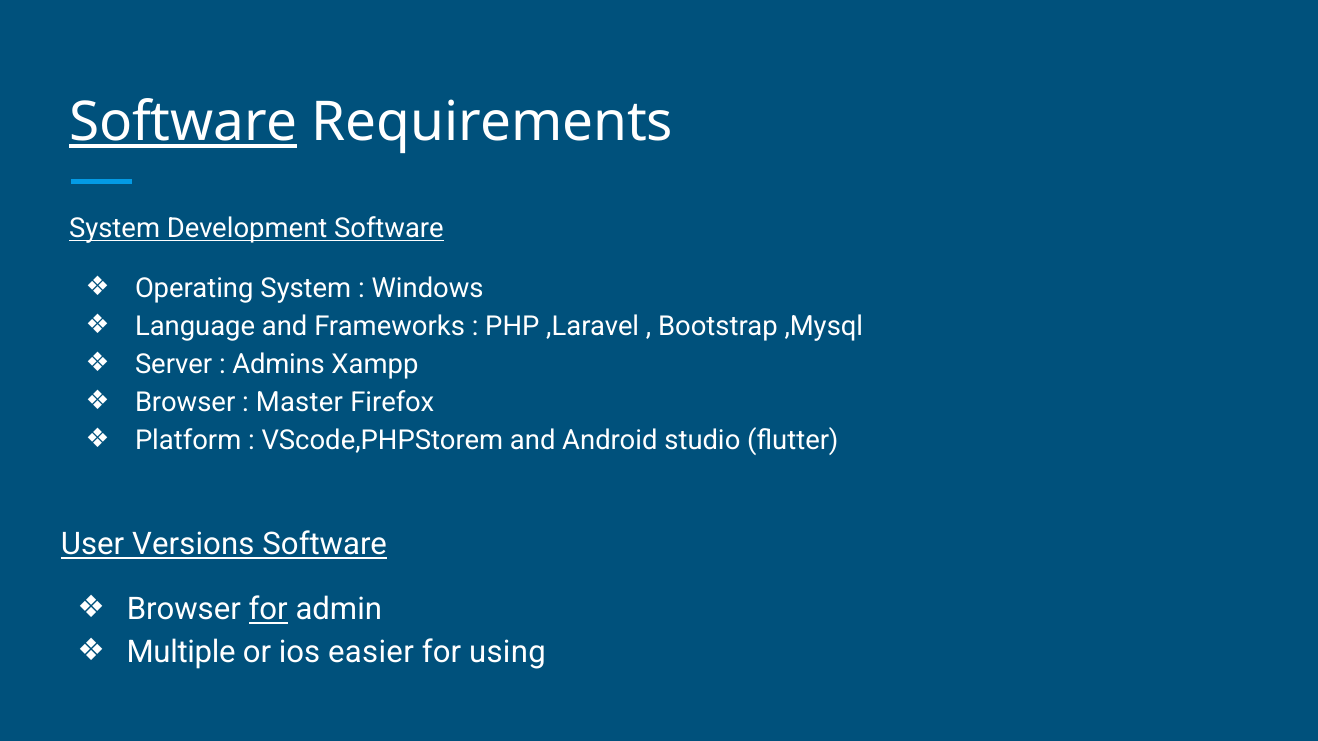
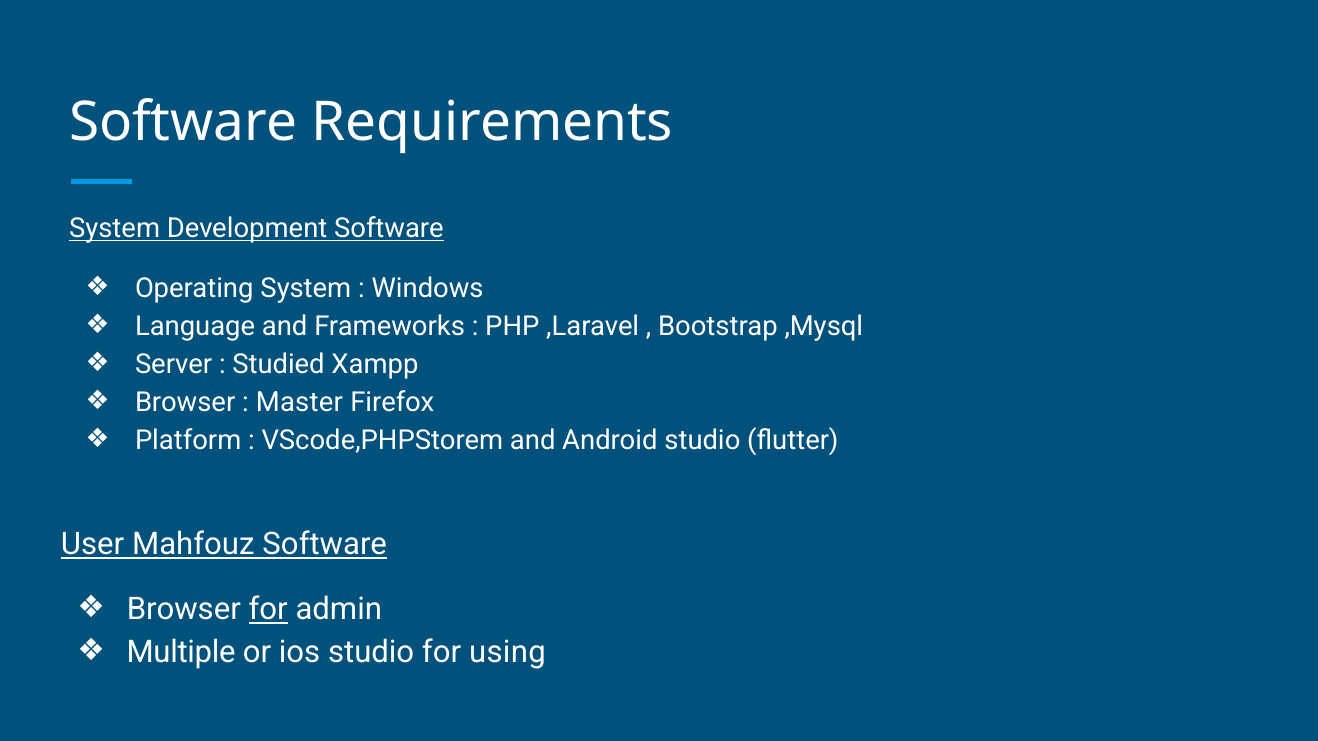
Software at (183, 123) underline: present -> none
Admins: Admins -> Studied
Versions: Versions -> Mahfouz
ios easier: easier -> studio
